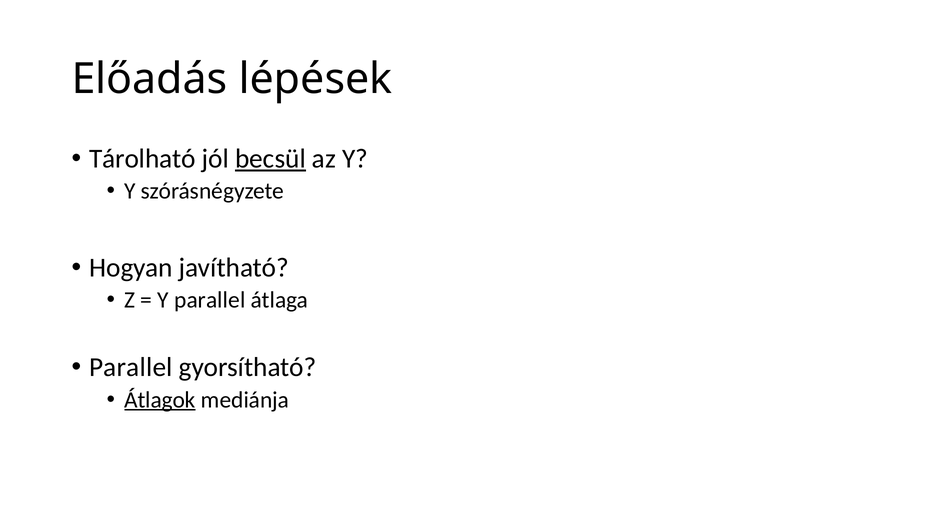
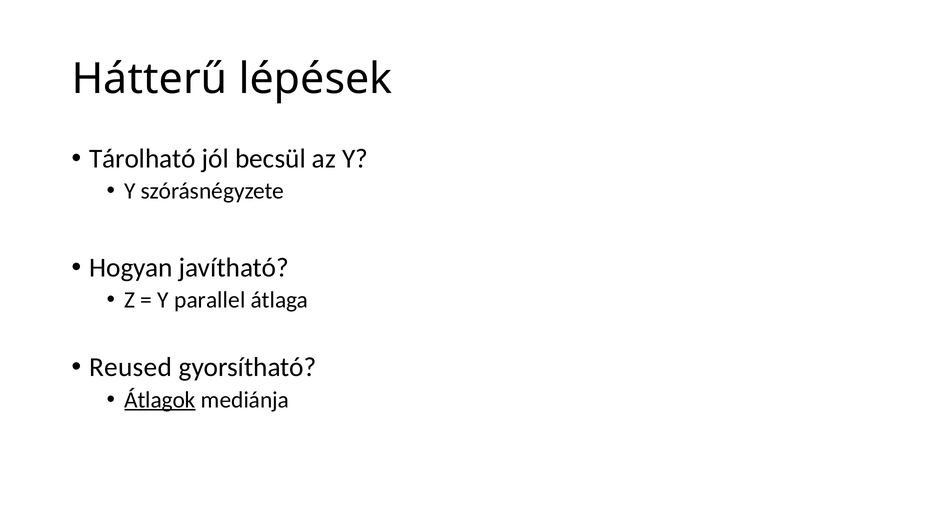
Előadás: Előadás -> Hátterű
becsül underline: present -> none
Parallel at (131, 367): Parallel -> Reused
